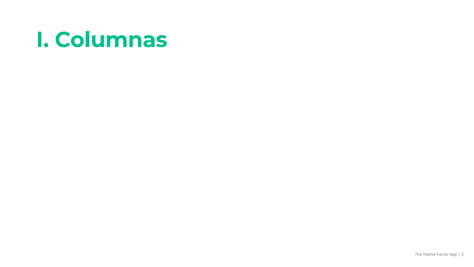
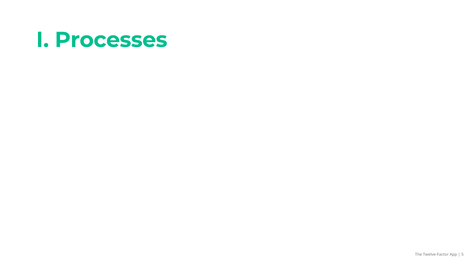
Columnas: Columnas -> Processes
